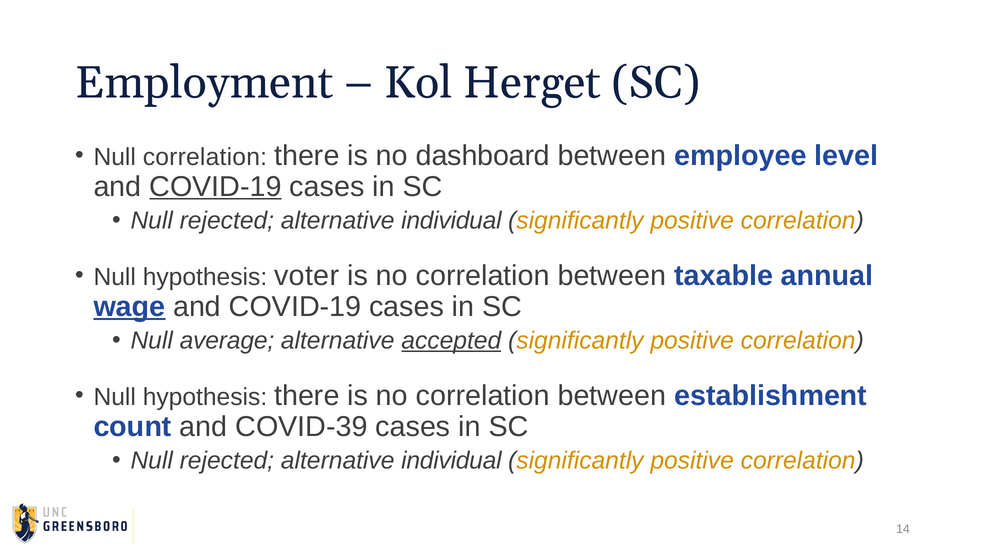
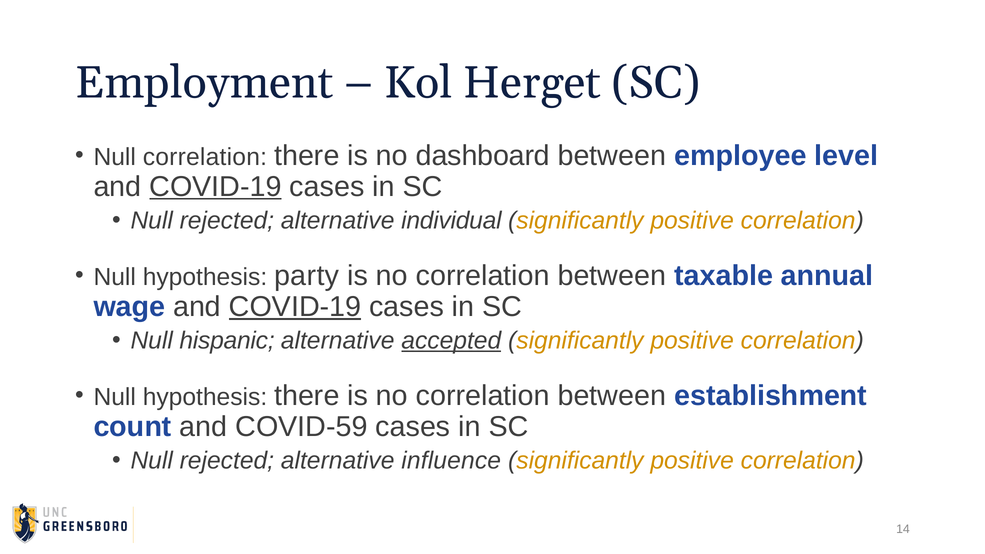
voter: voter -> party
wage underline: present -> none
COVID-19 at (295, 307) underline: none -> present
average: average -> hispanic
COVID-39: COVID-39 -> COVID-59
individual at (451, 461): individual -> influence
